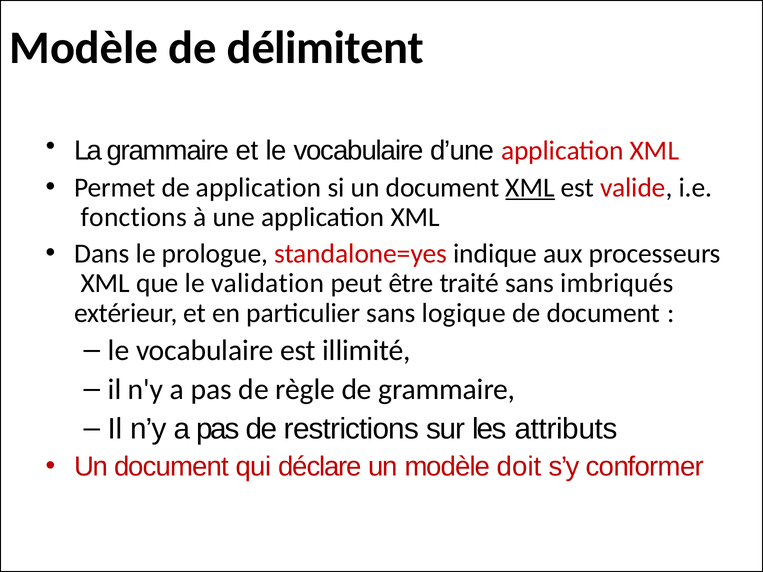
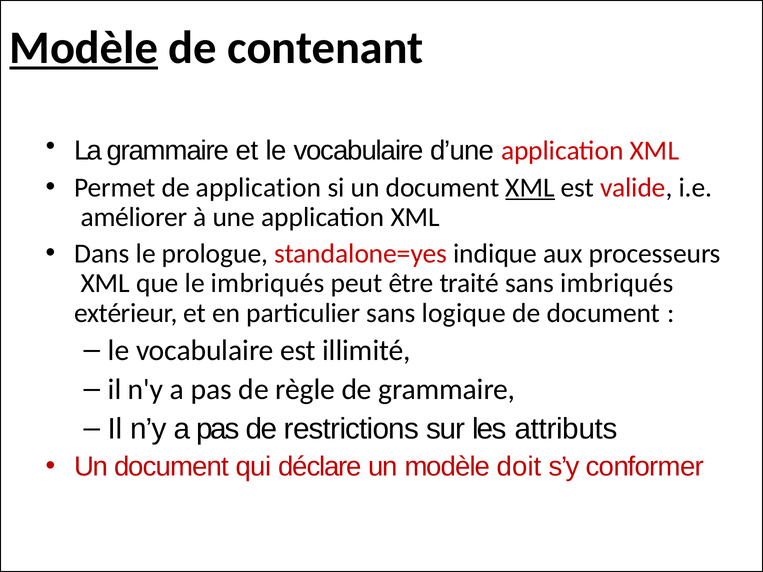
Modèle at (84, 48) underline: none -> present
délimitent: délimitent -> contenant
fonctions: fonctions -> améliorer
le validation: validation -> imbriqués
